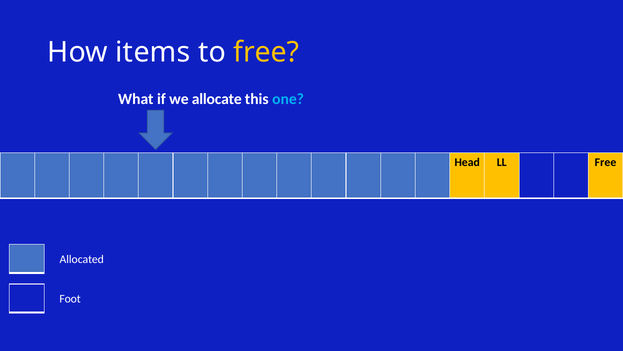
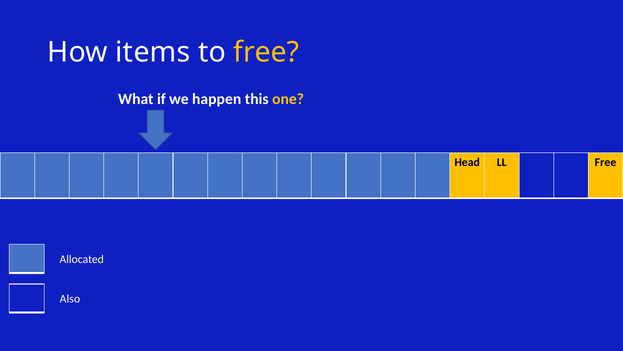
allocate: allocate -> happen
one colour: light blue -> yellow
Foot: Foot -> Also
